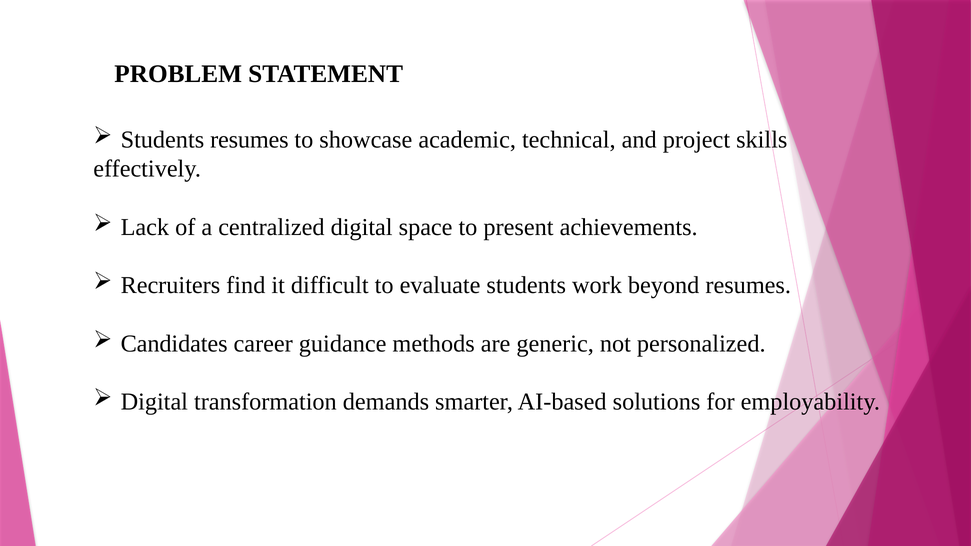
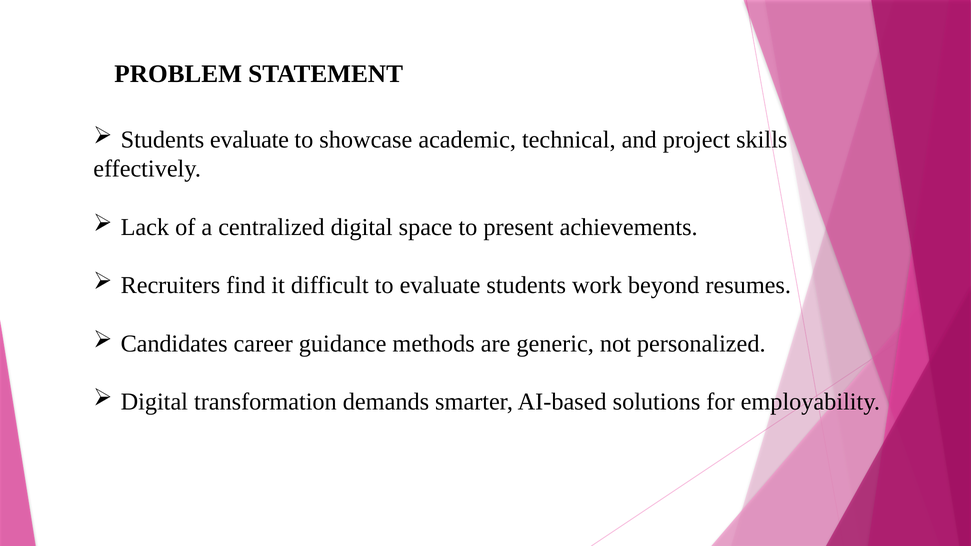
Students resumes: resumes -> evaluate
